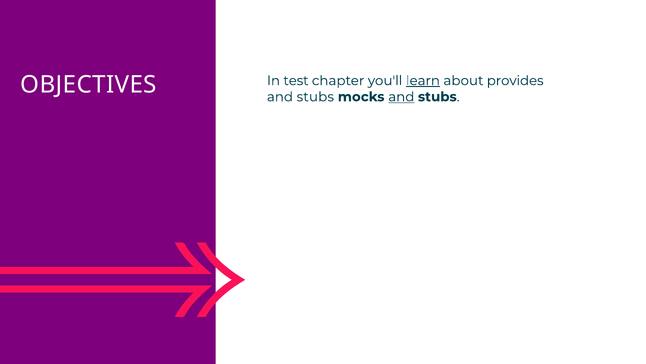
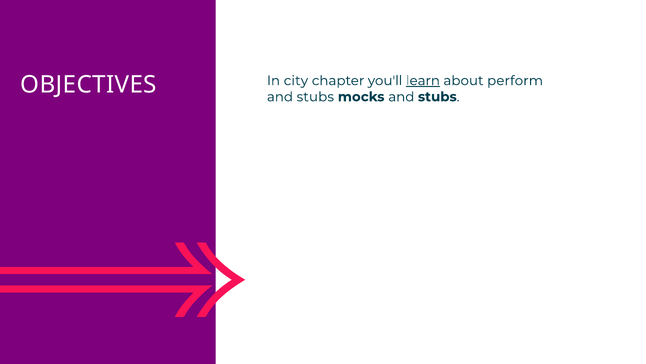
test: test -> city
provides: provides -> perform
and at (401, 97) underline: present -> none
